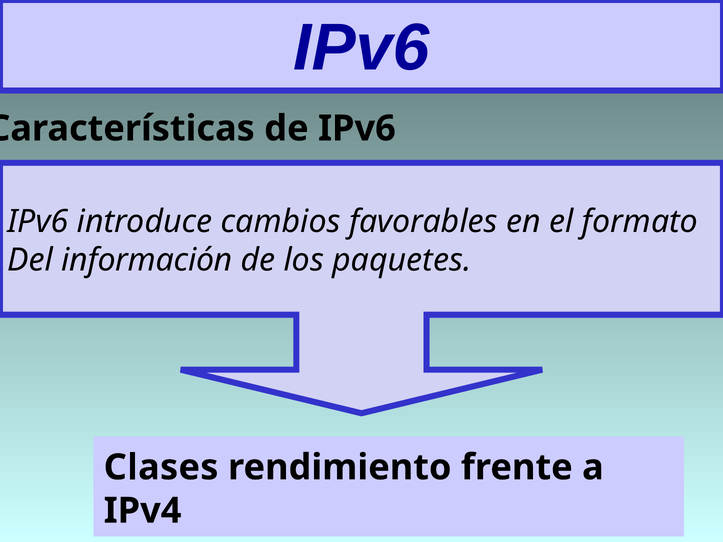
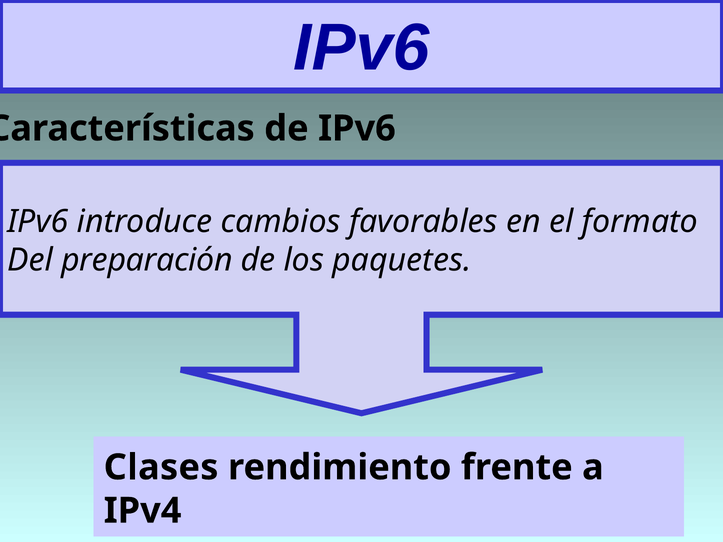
información: información -> preparación
